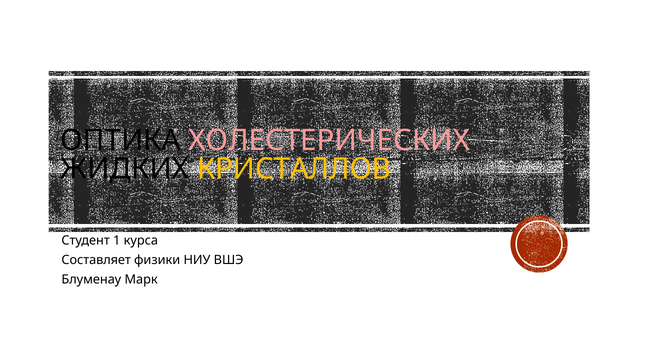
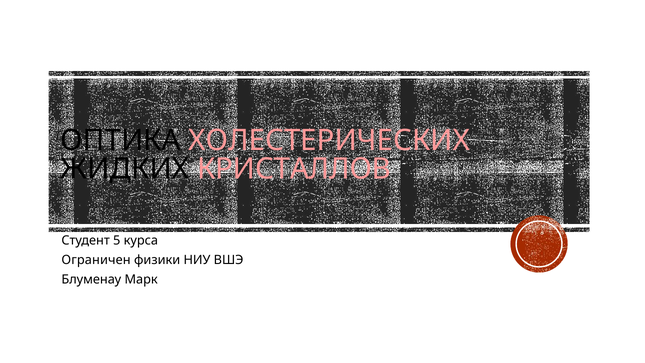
КРИСТАЛЛОВ colour: yellow -> pink
1: 1 -> 5
Составляет: Составляет -> Ограничен
